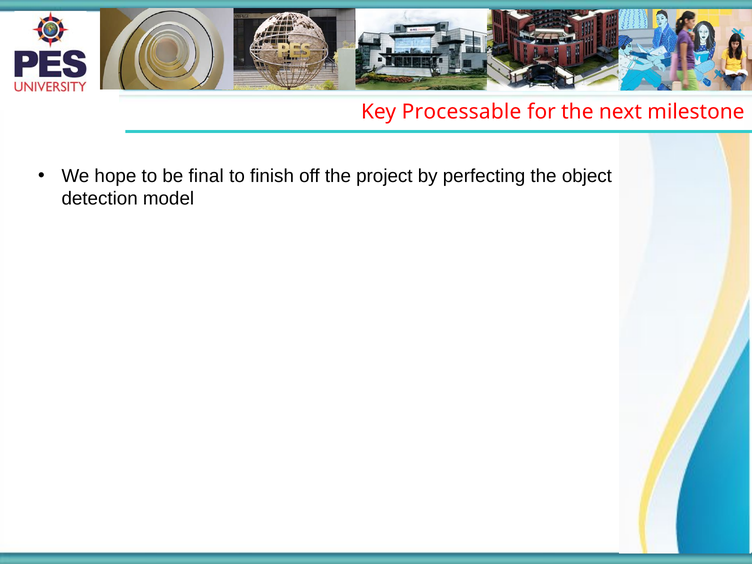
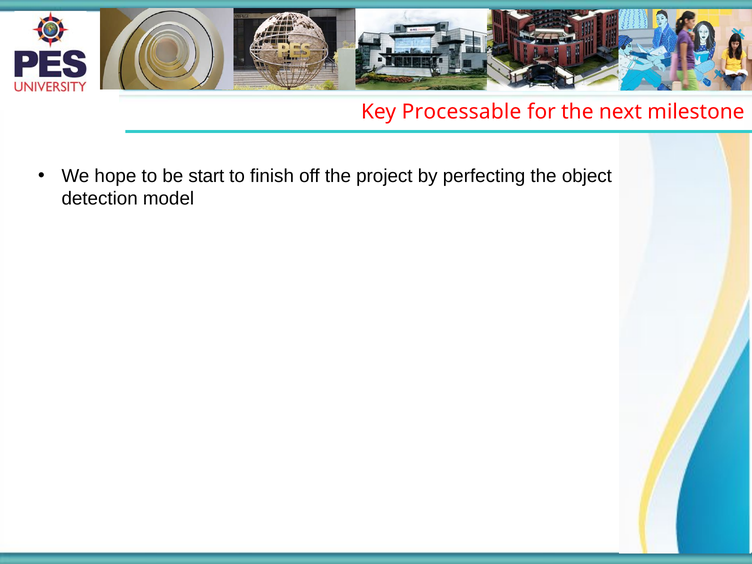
final: final -> start
